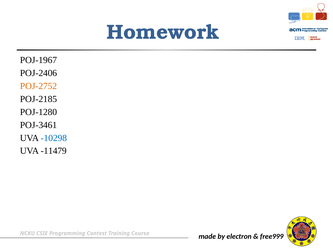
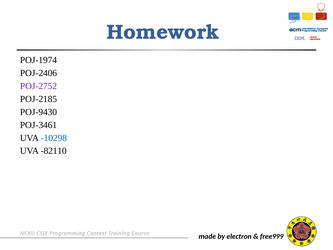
POJ-1967: POJ-1967 -> POJ-1974
POJ-2752 colour: orange -> purple
POJ-1280: POJ-1280 -> POJ-9430
-11479: -11479 -> -82110
